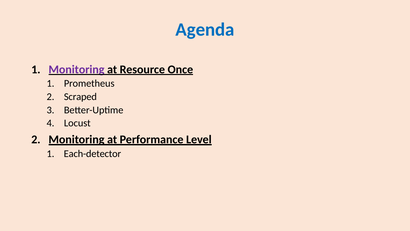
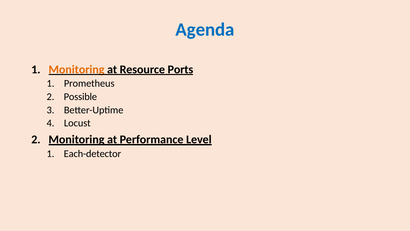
Monitoring at (77, 69) colour: purple -> orange
Once: Once -> Ports
Scraped: Scraped -> Possible
